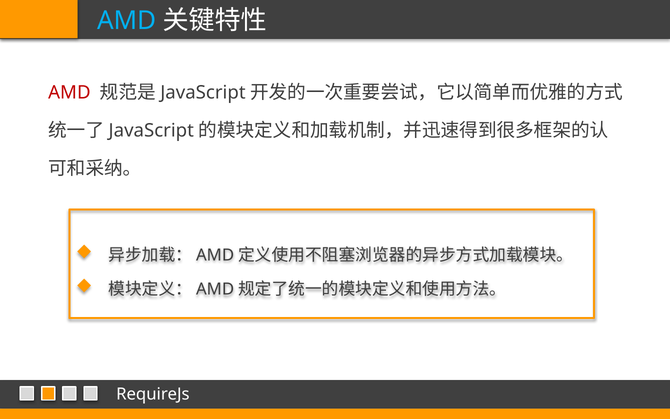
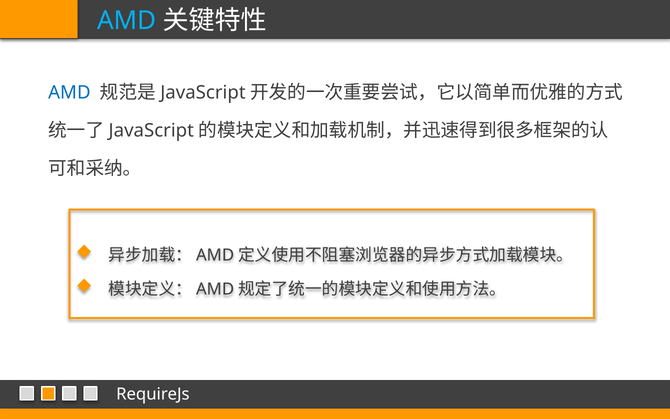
AMD at (69, 92) colour: red -> blue
